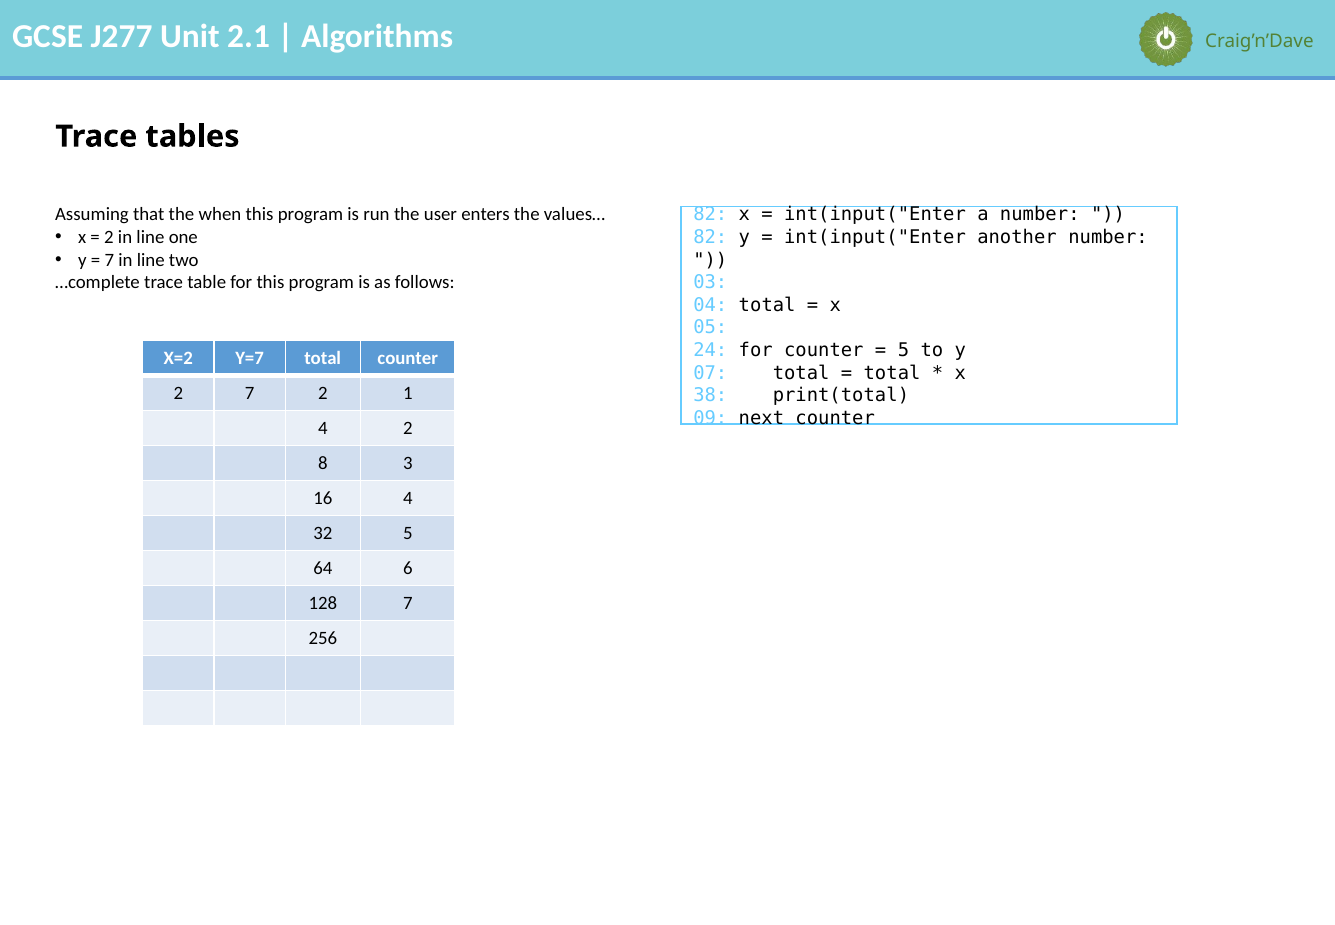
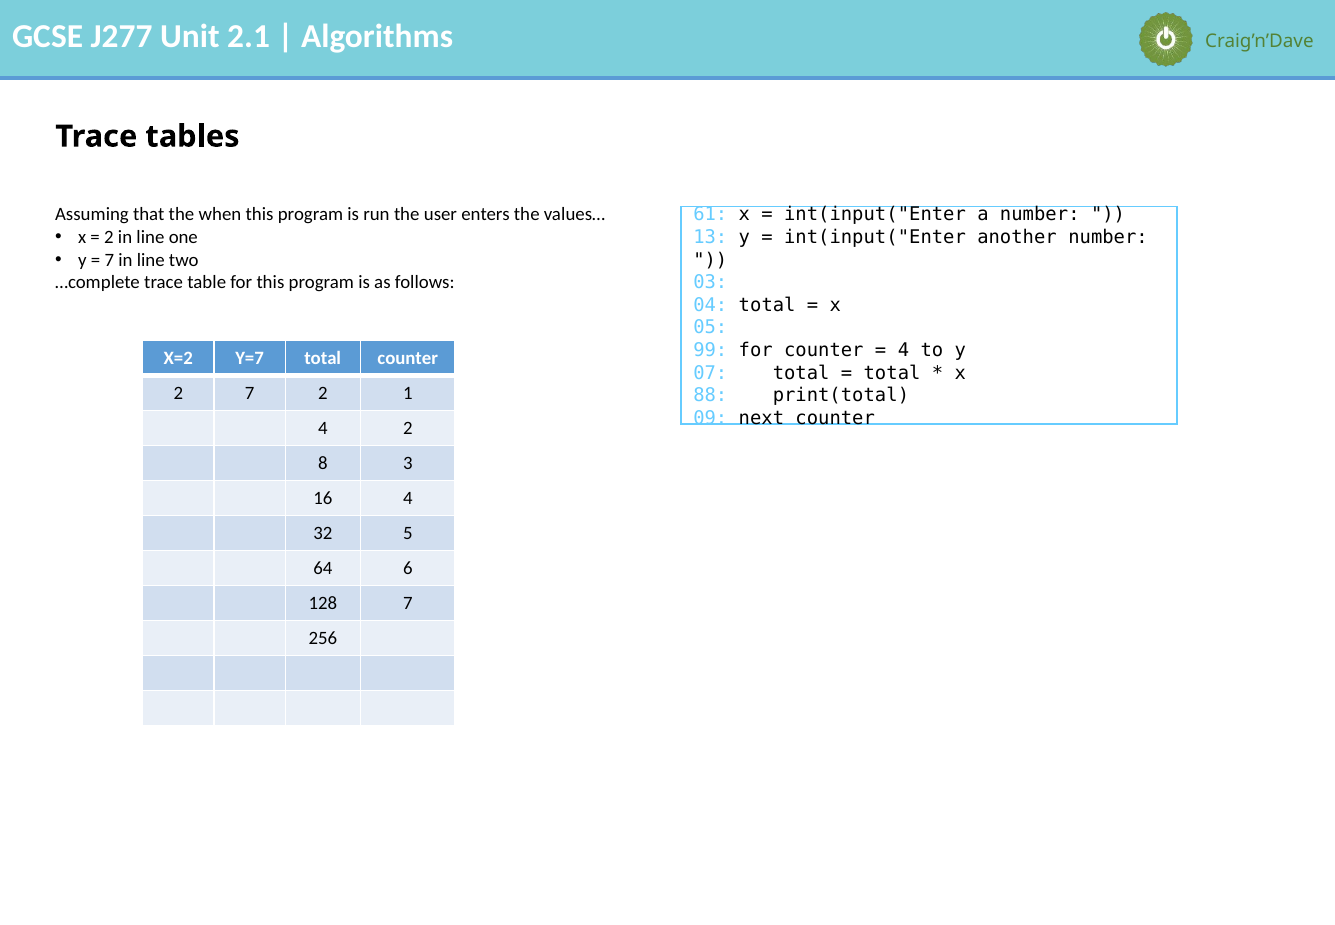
82 at (710, 214): 82 -> 61
82 at (710, 237): 82 -> 13
24: 24 -> 99
5 at (903, 350): 5 -> 4
38: 38 -> 88
